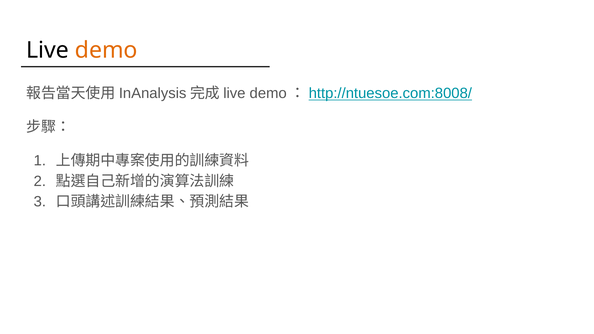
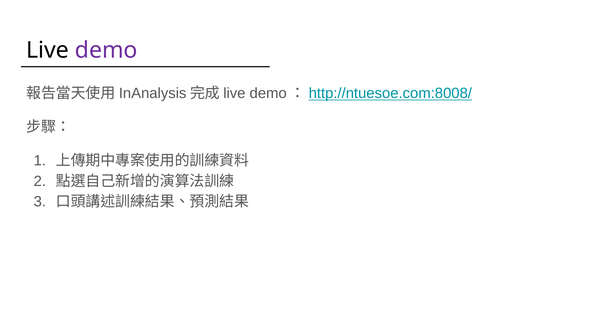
demo colour: orange -> purple
